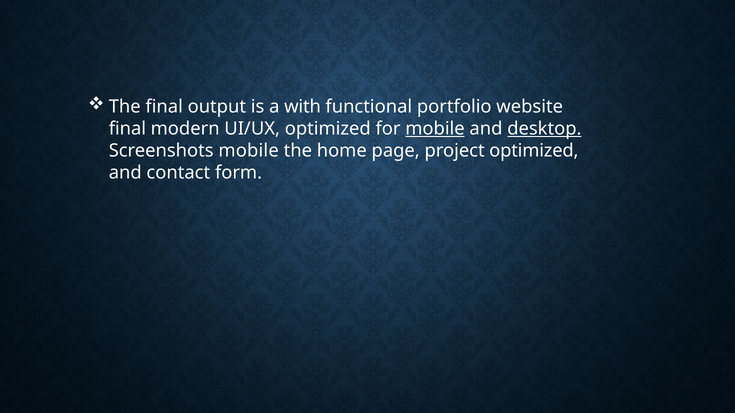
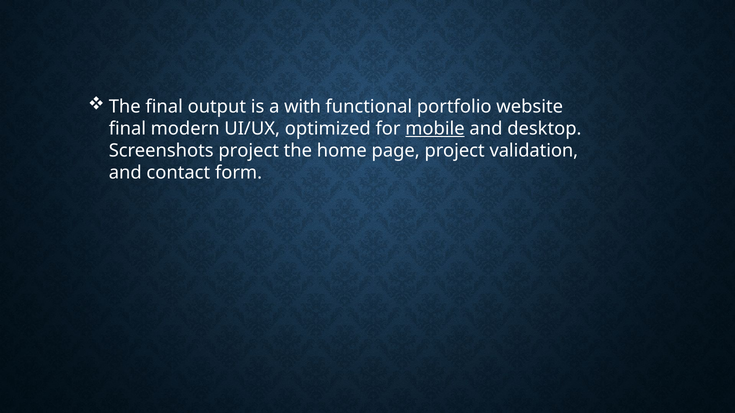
desktop underline: present -> none
Screenshots mobile: mobile -> project
project optimized: optimized -> validation
